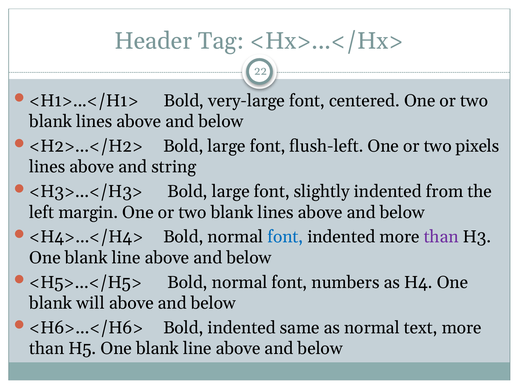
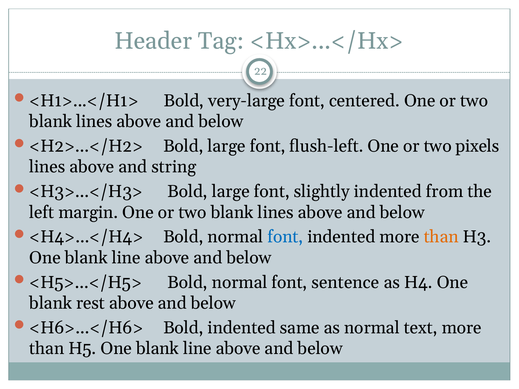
than at (441, 237) colour: purple -> orange
numbers: numbers -> sentence
will: will -> rest
